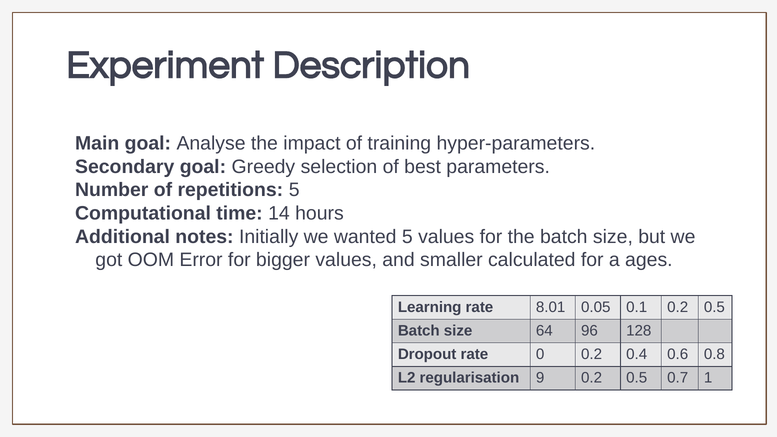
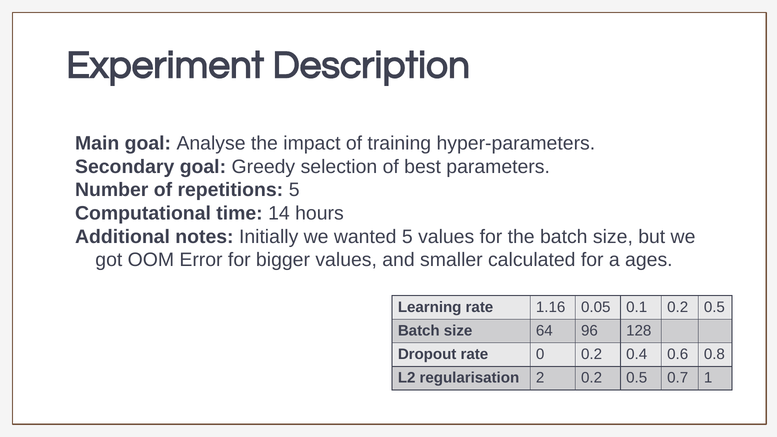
8.01: 8.01 -> 1.16
9: 9 -> 2
